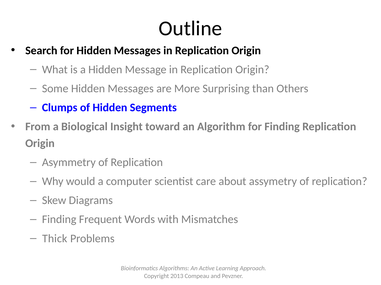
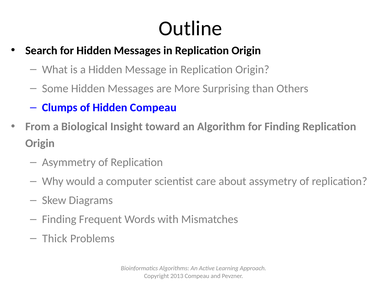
Hidden Segments: Segments -> Compeau
